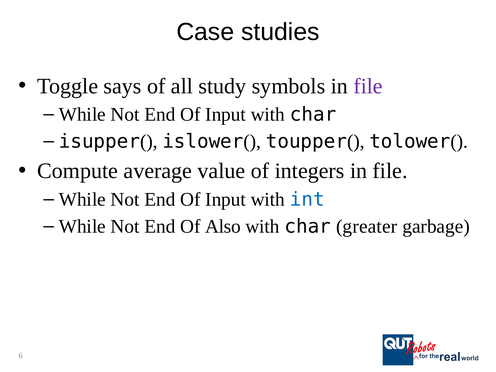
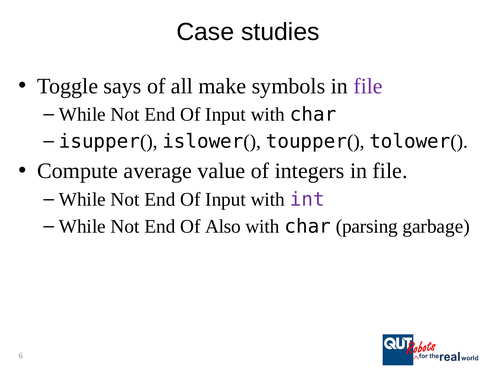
study: study -> make
int colour: blue -> purple
greater: greater -> parsing
